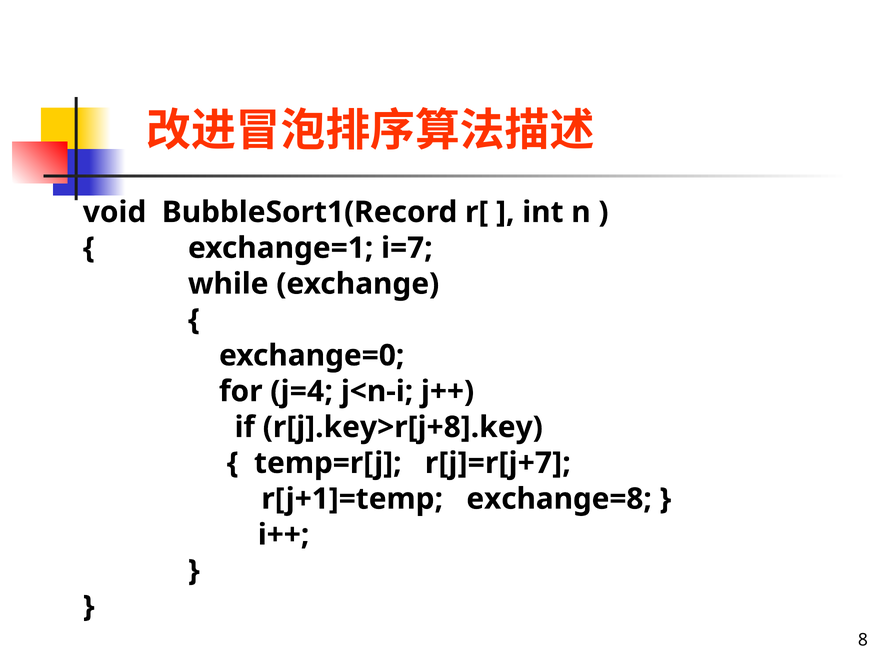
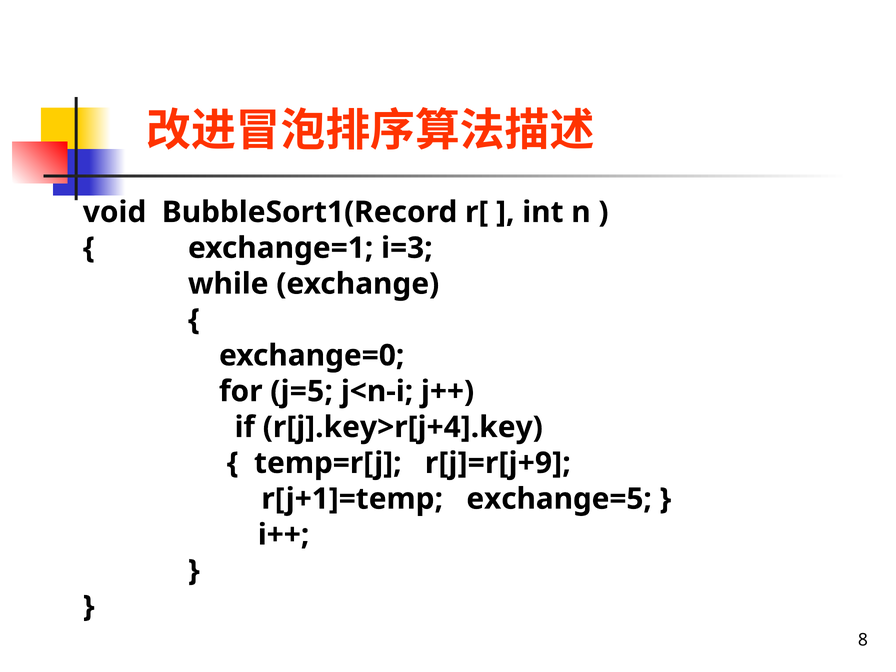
i=7: i=7 -> i=3
j=4: j=4 -> j=5
r[j].key>r[j+8].key: r[j].key>r[j+8].key -> r[j].key>r[j+4].key
r[j]=r[j+7: r[j]=r[j+7 -> r[j]=r[j+9
exchange=8: exchange=8 -> exchange=5
